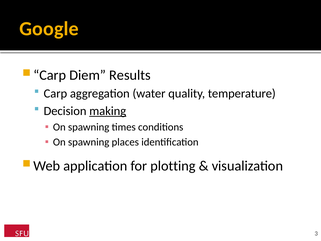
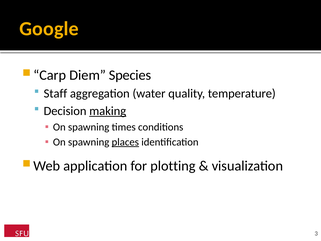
Results: Results -> Species
Carp: Carp -> Staff
places underline: none -> present
